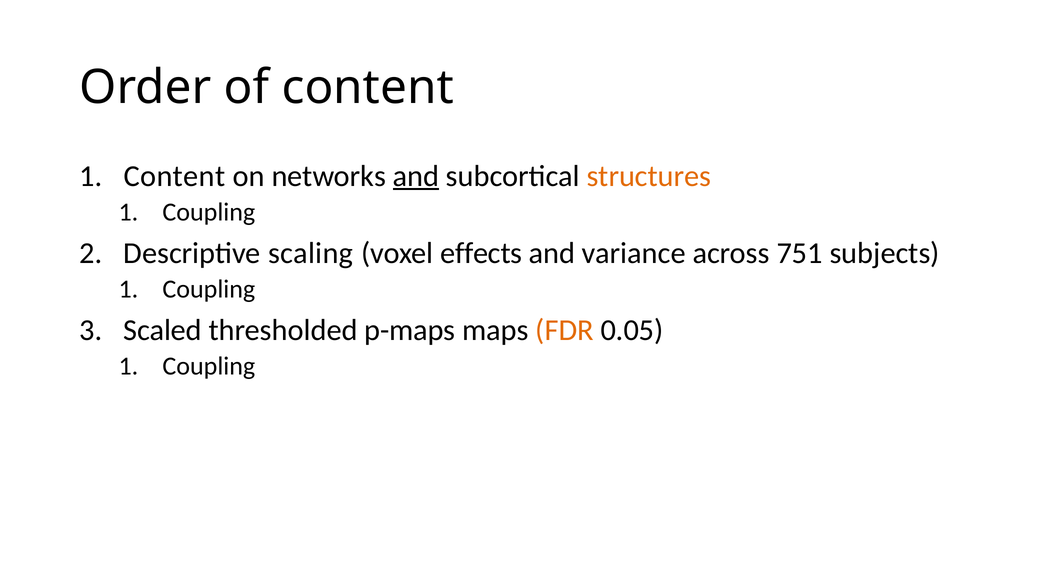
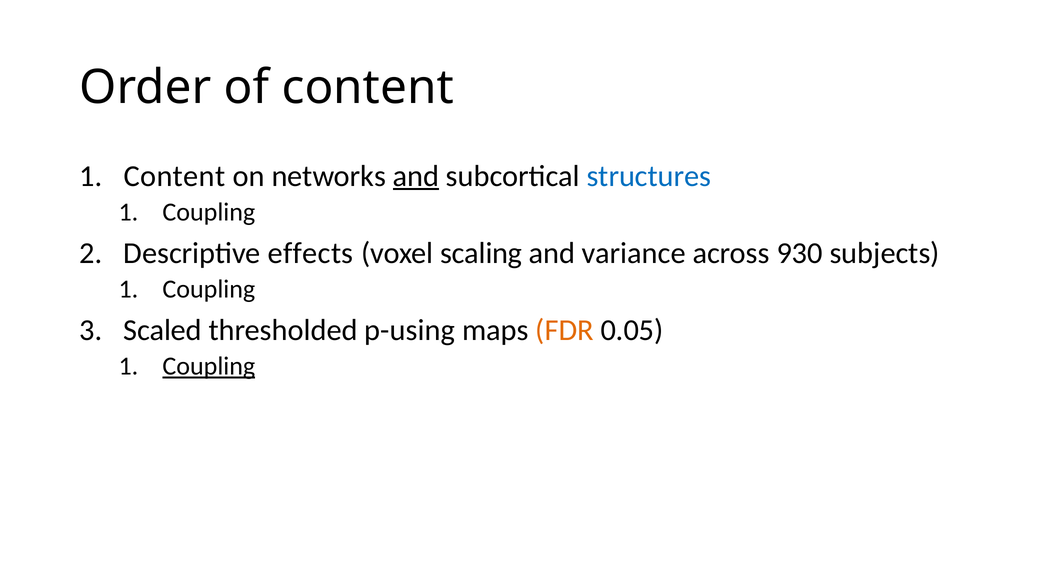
structures colour: orange -> blue
scaling: scaling -> effects
effects: effects -> scaling
751: 751 -> 930
p-maps: p-maps -> p-using
Coupling at (209, 366) underline: none -> present
